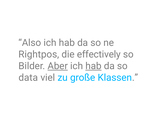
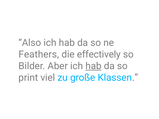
Rightpos: Rightpos -> Feathers
Aber underline: present -> none
data: data -> print
